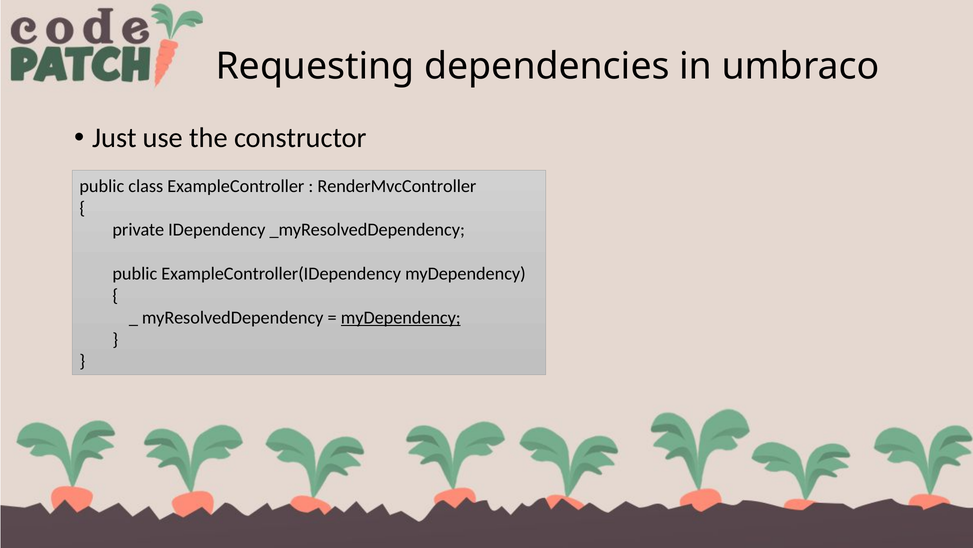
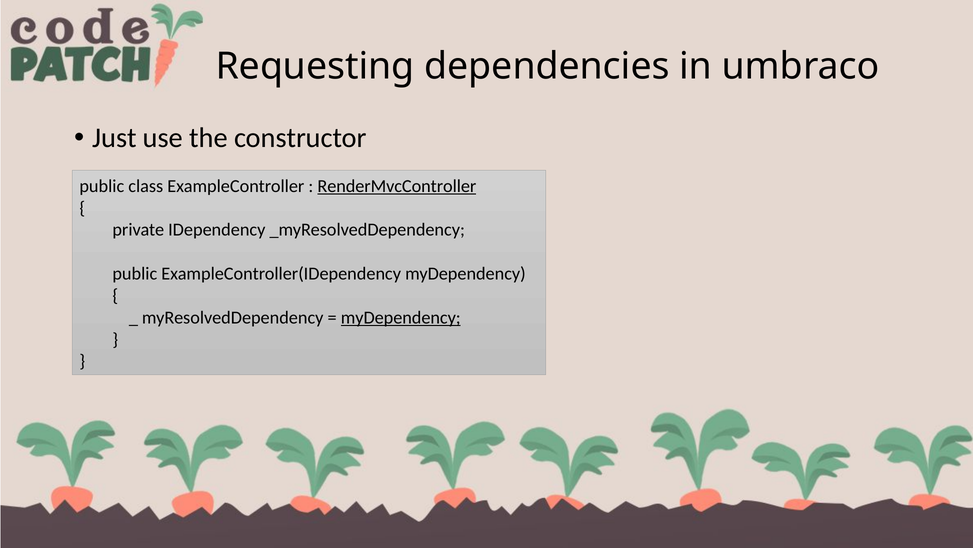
RenderMvcController underline: none -> present
